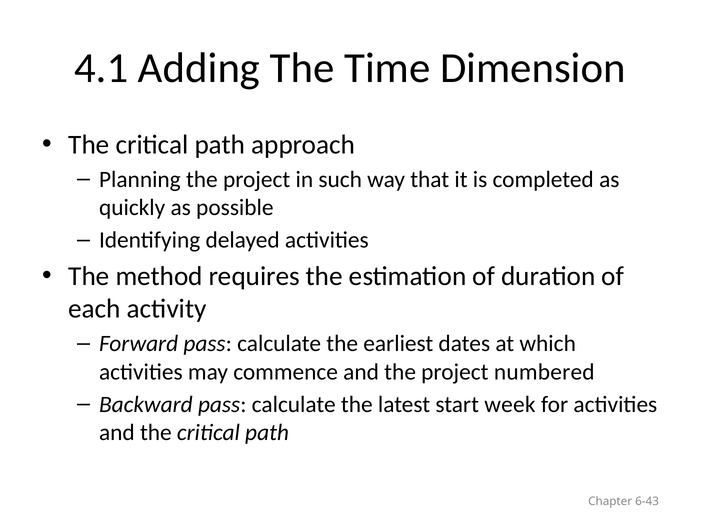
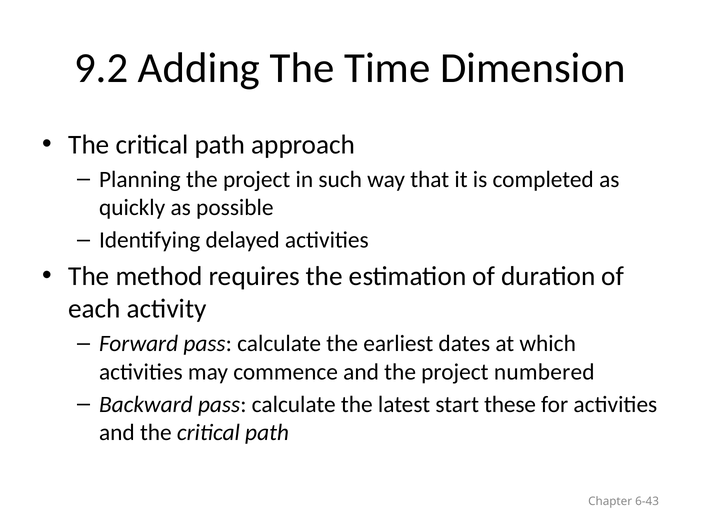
4.1: 4.1 -> 9.2
week: week -> these
